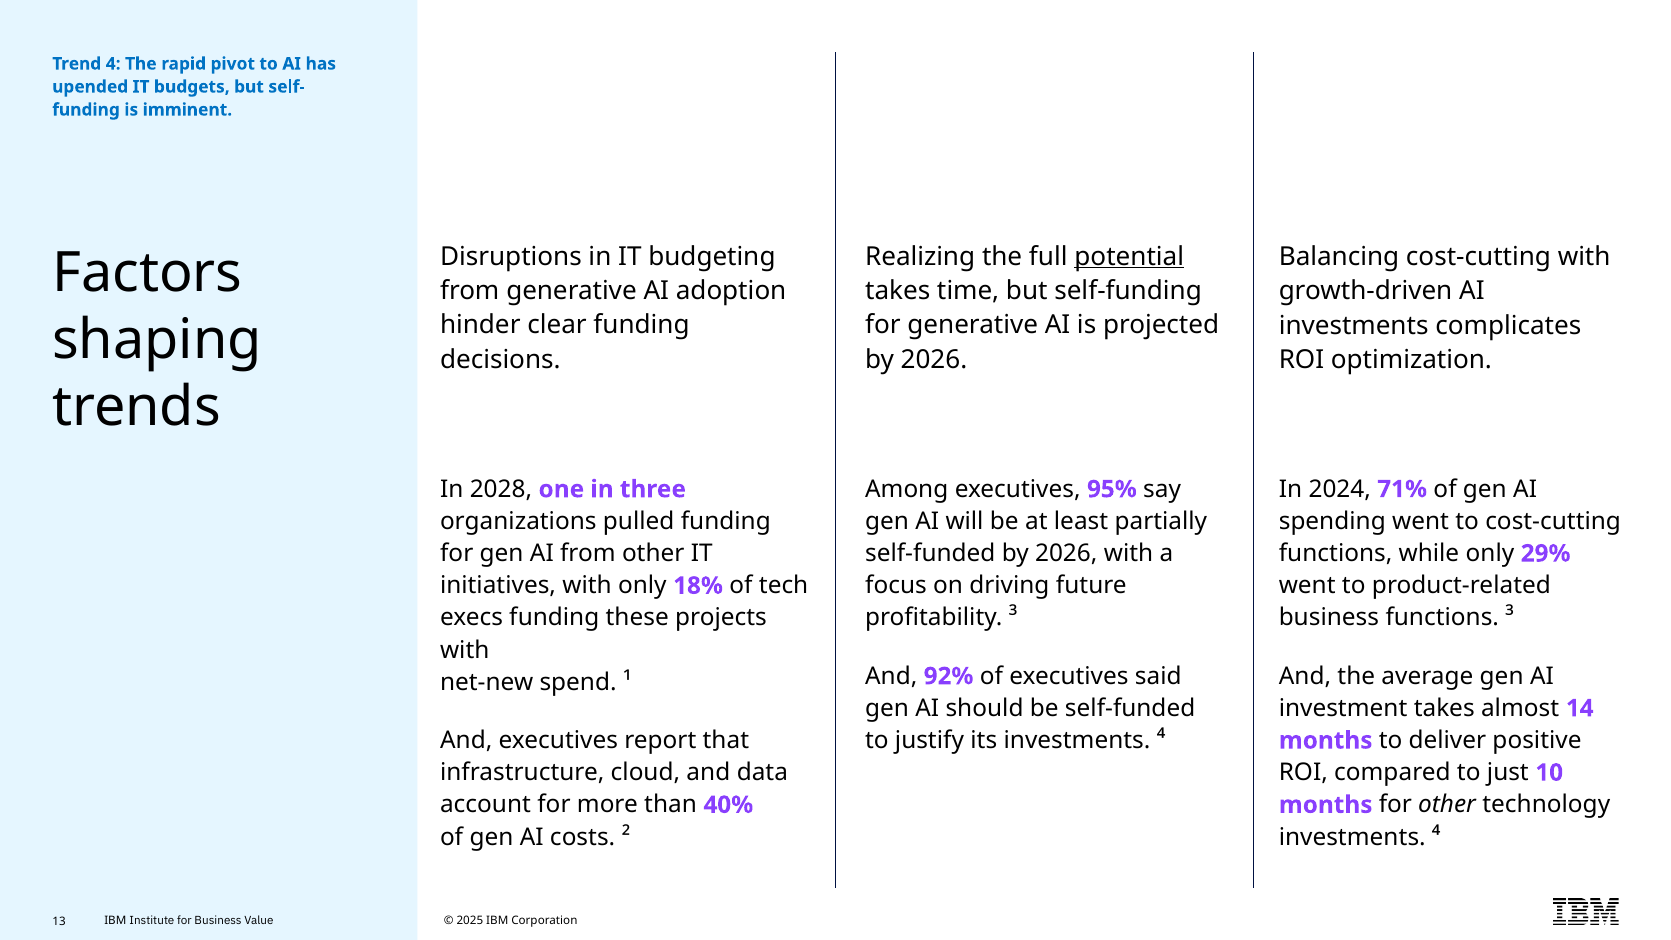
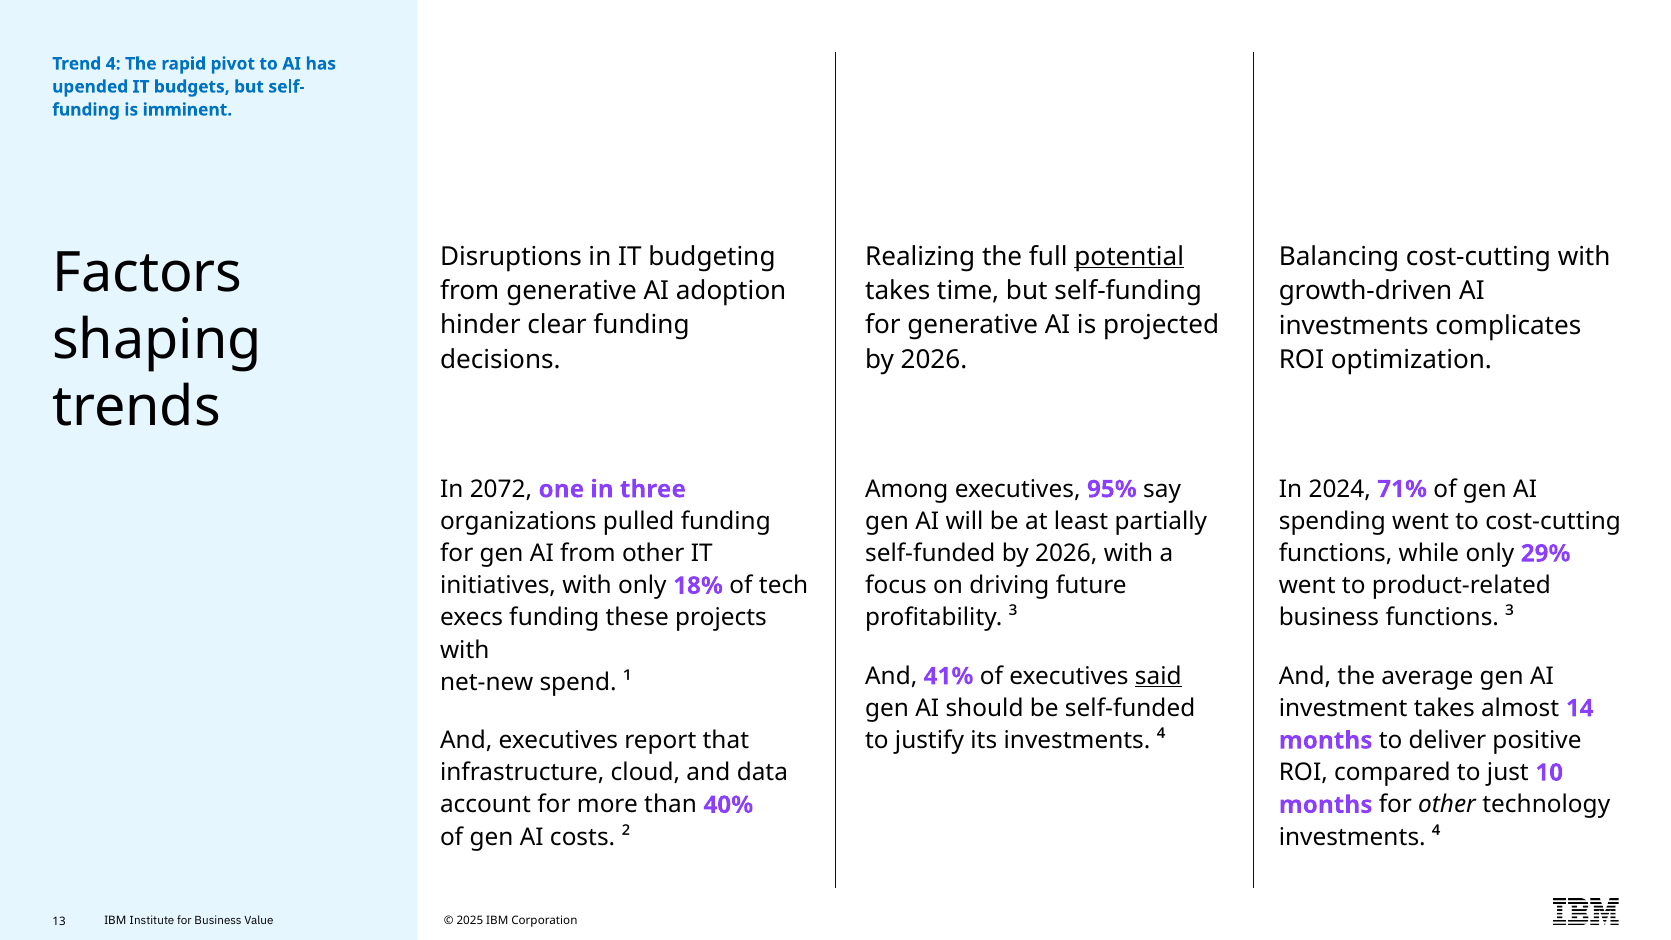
2028: 2028 -> 2072
92%: 92% -> 41%
said underline: none -> present
